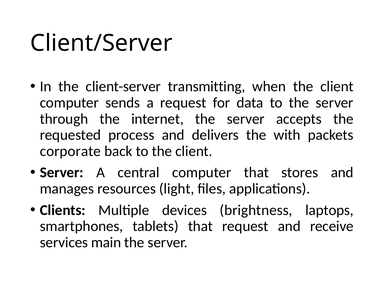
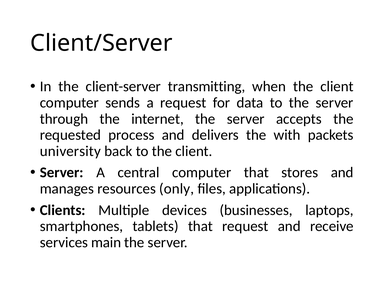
corporate: corporate -> university
light: light -> only
brightness: brightness -> businesses
